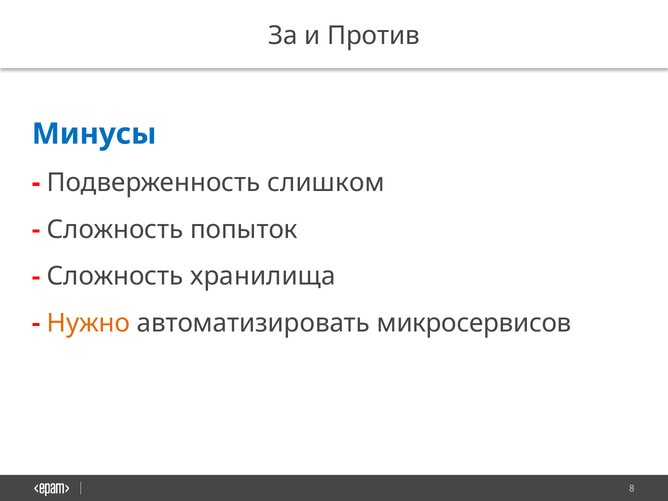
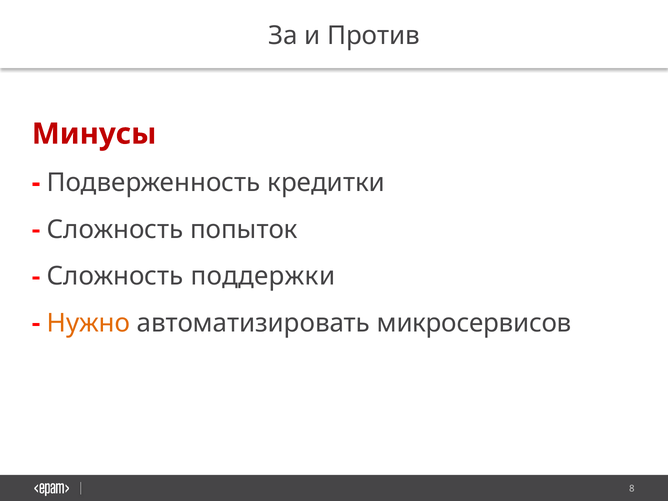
Минусы colour: blue -> red
слишком: слишком -> кредитки
хранилища: хранилища -> поддержки
